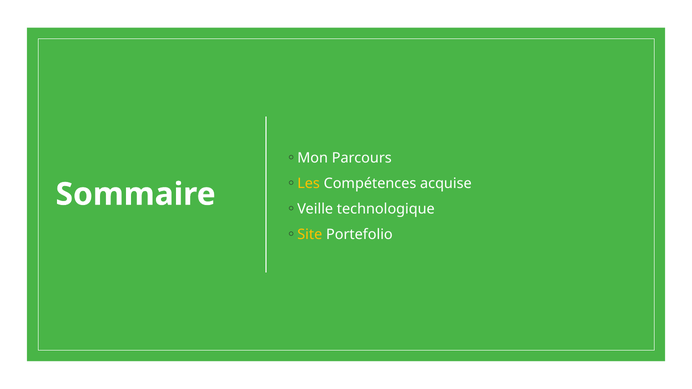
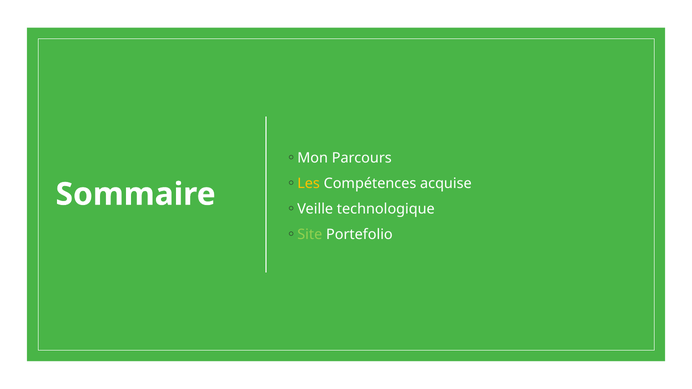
Site colour: yellow -> light green
